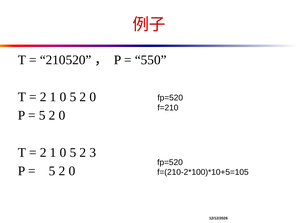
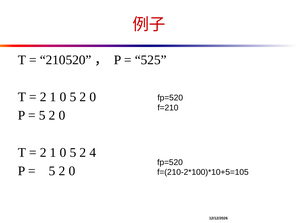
550: 550 -> 525
3: 3 -> 4
